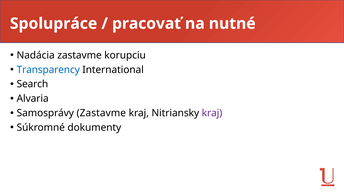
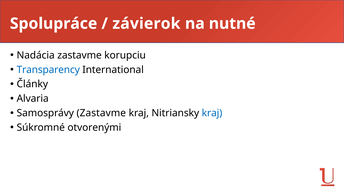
pracovať: pracovať -> závierok
Search: Search -> Články
kraj at (212, 113) colour: purple -> blue
dokumenty: dokumenty -> otvorenými
